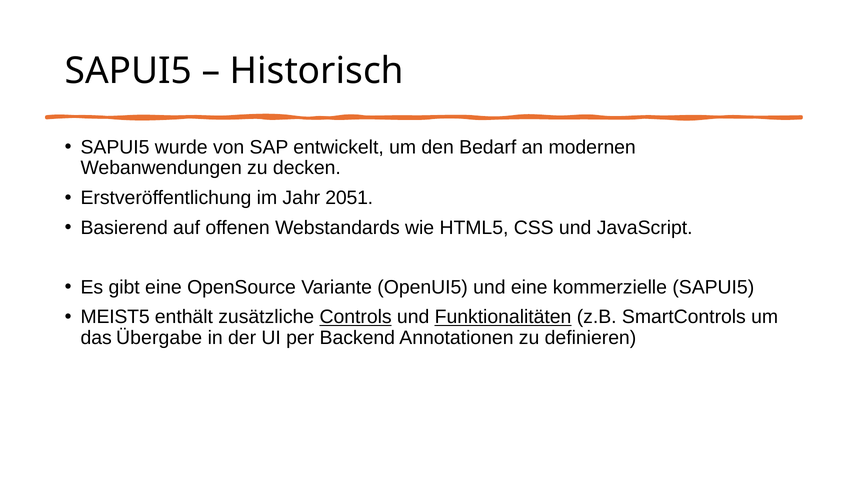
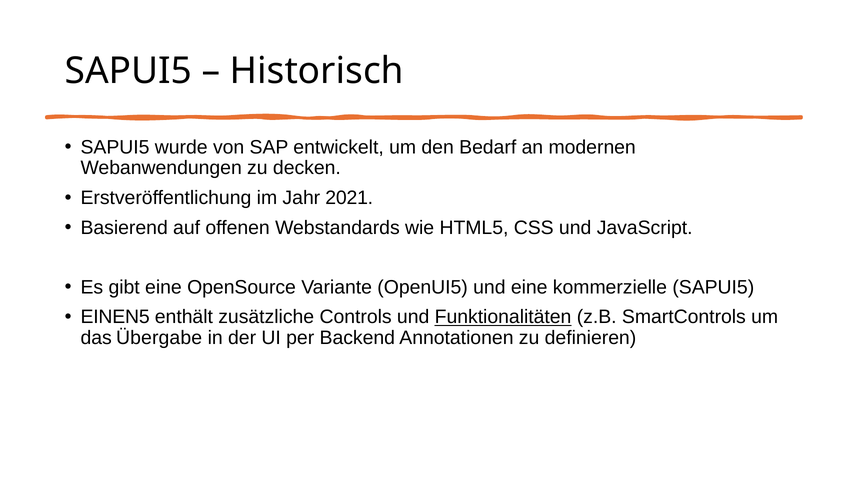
2051: 2051 -> 2021
MEIST5: MEIST5 -> EINEN5
Controls underline: present -> none
